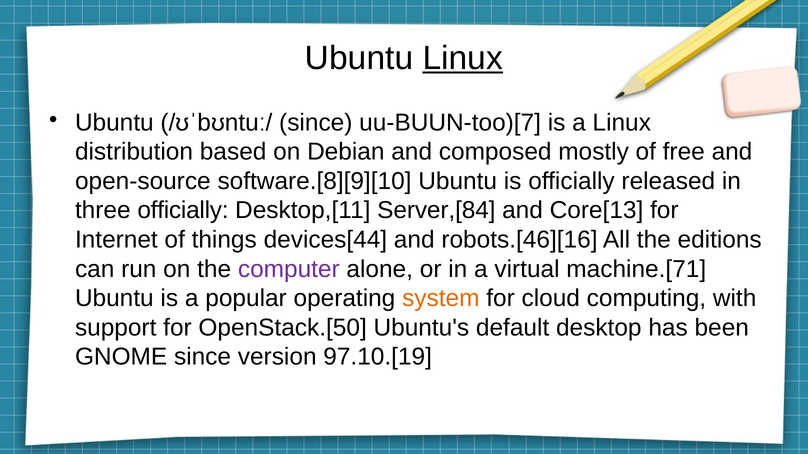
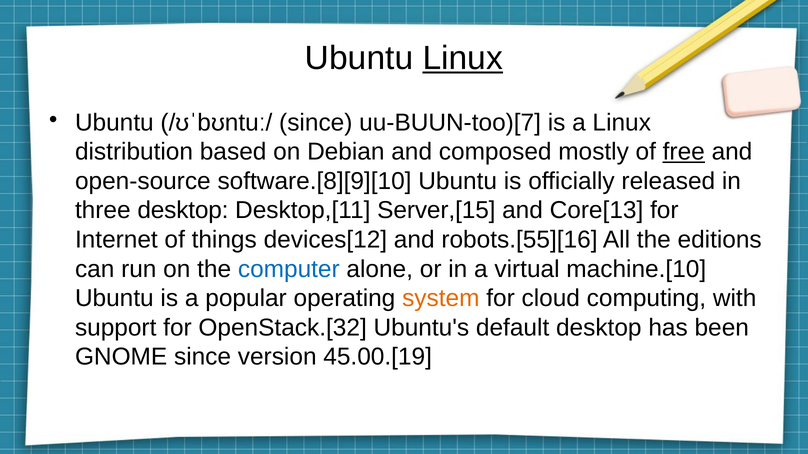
free underline: none -> present
three officially: officially -> desktop
Server,[84: Server,[84 -> Server,[15
devices[44: devices[44 -> devices[12
robots.[46][16: robots.[46][16 -> robots.[55][16
computer colour: purple -> blue
machine.[71: machine.[71 -> machine.[10
OpenStack.[50: OpenStack.[50 -> OpenStack.[32
97.10.[19: 97.10.[19 -> 45.00.[19
